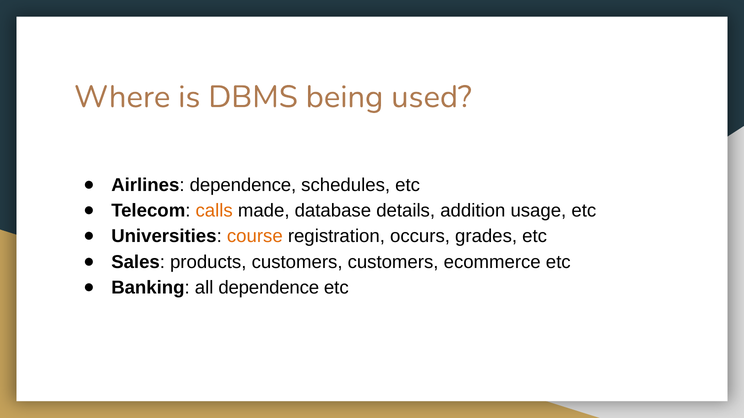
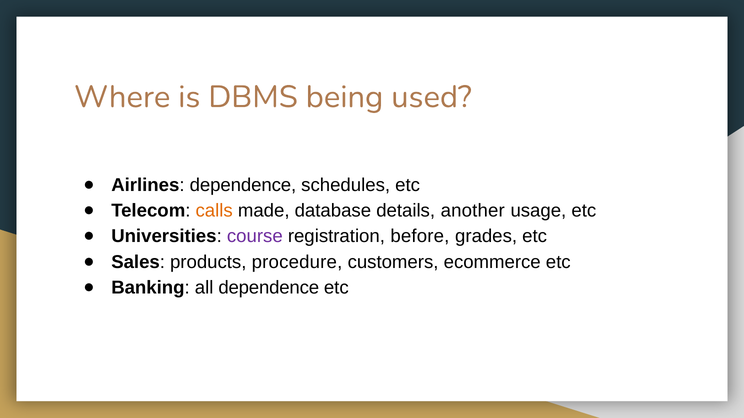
addition: addition -> another
course colour: orange -> purple
occurs: occurs -> before
products customers: customers -> procedure
